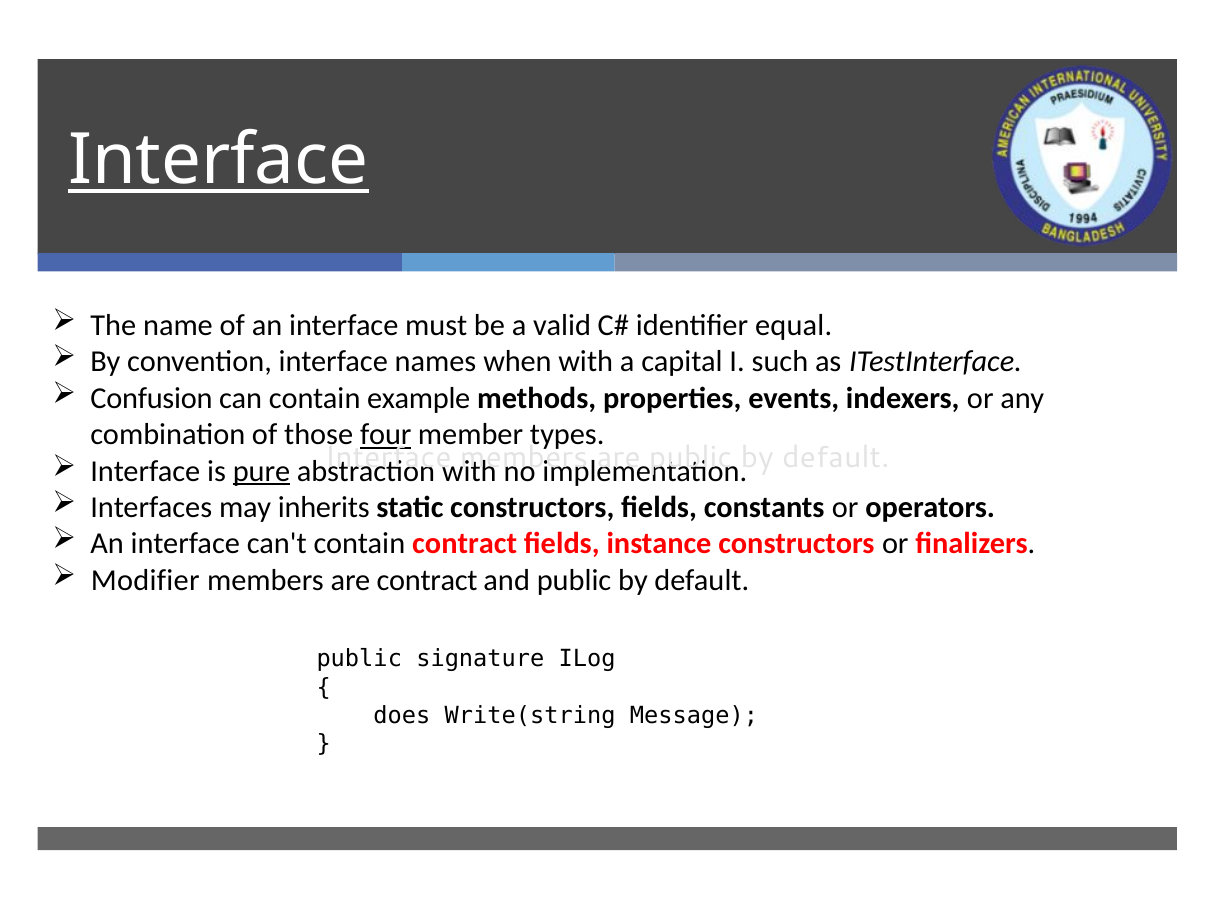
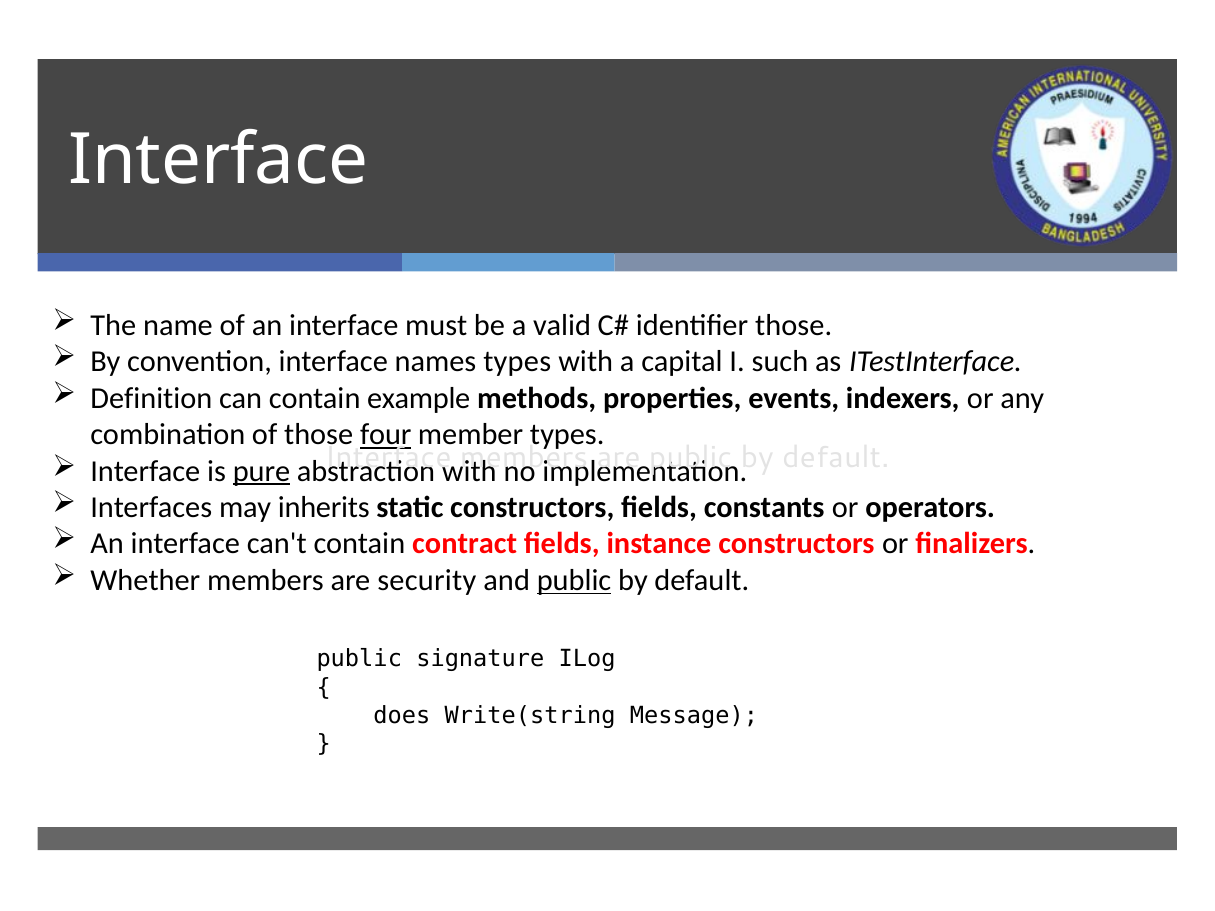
Interface at (218, 161) underline: present -> none
identifier equal: equal -> those
names when: when -> types
Confusion: Confusion -> Definition
Modifier: Modifier -> Whether
are contract: contract -> security
public at (574, 581) underline: none -> present
